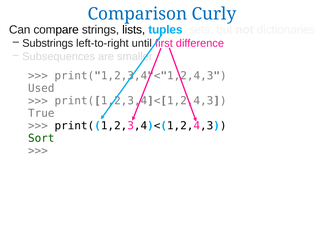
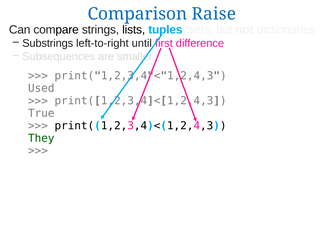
Curly: Curly -> Raise
Sort: Sort -> They
